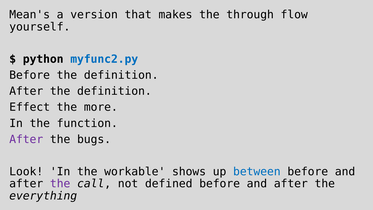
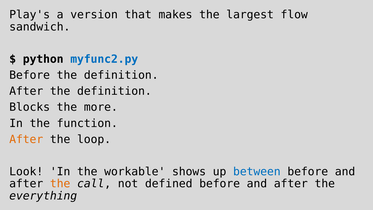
Mean's: Mean's -> Play's
through: through -> largest
yourself: yourself -> sandwich
Effect: Effect -> Blocks
After at (26, 139) colour: purple -> orange
bugs: bugs -> loop
the at (60, 184) colour: purple -> orange
